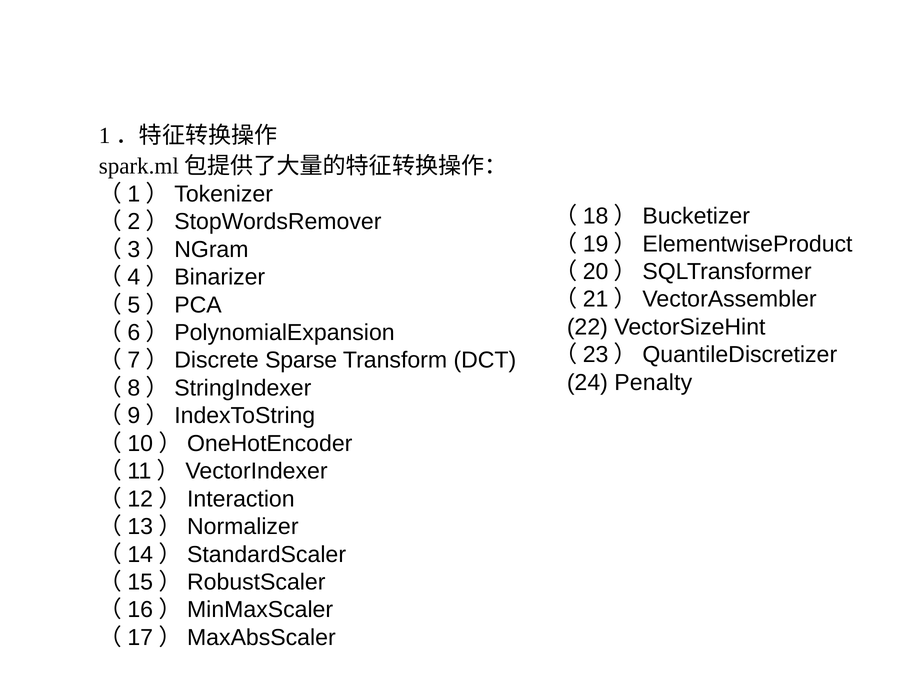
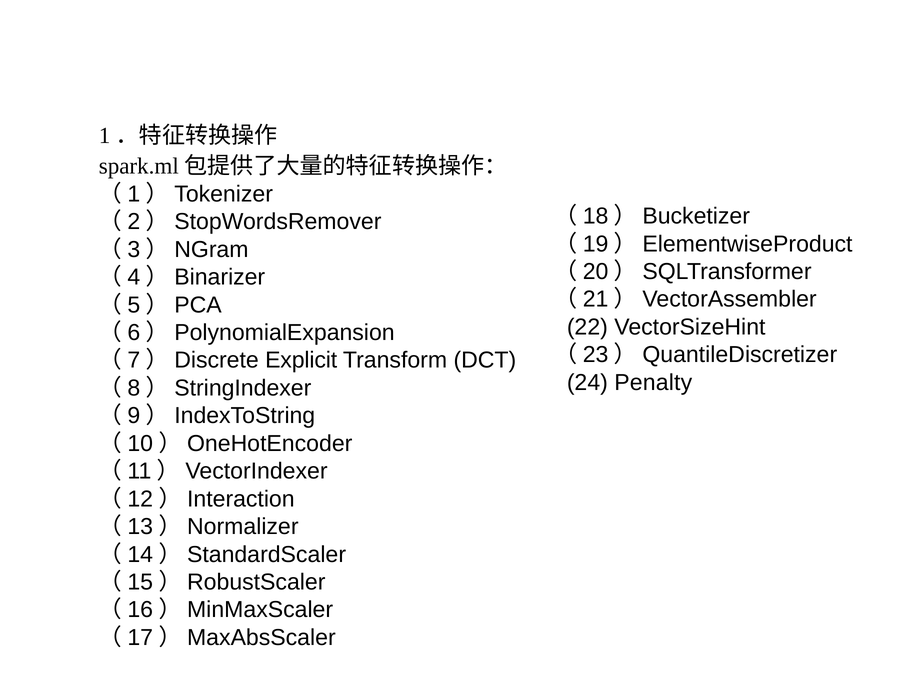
Sparse: Sparse -> Explicit
